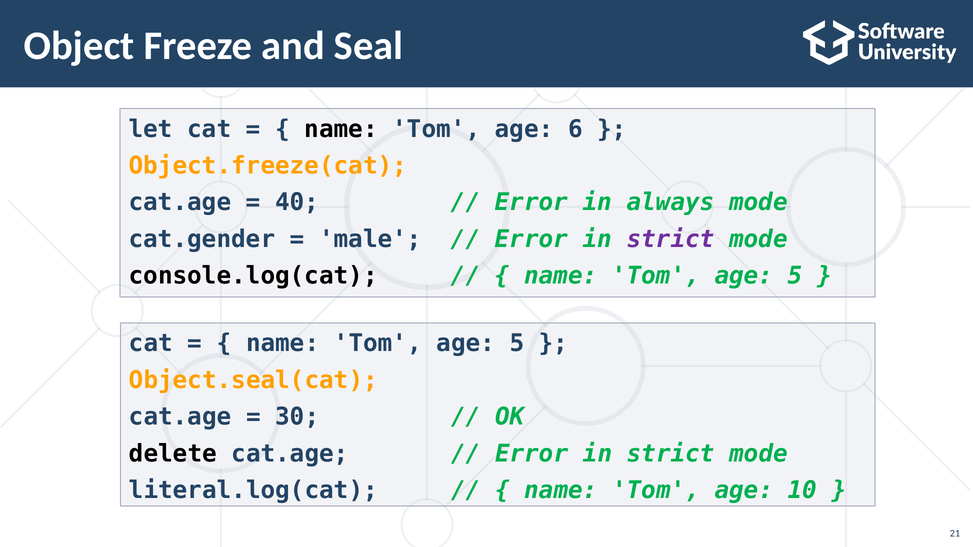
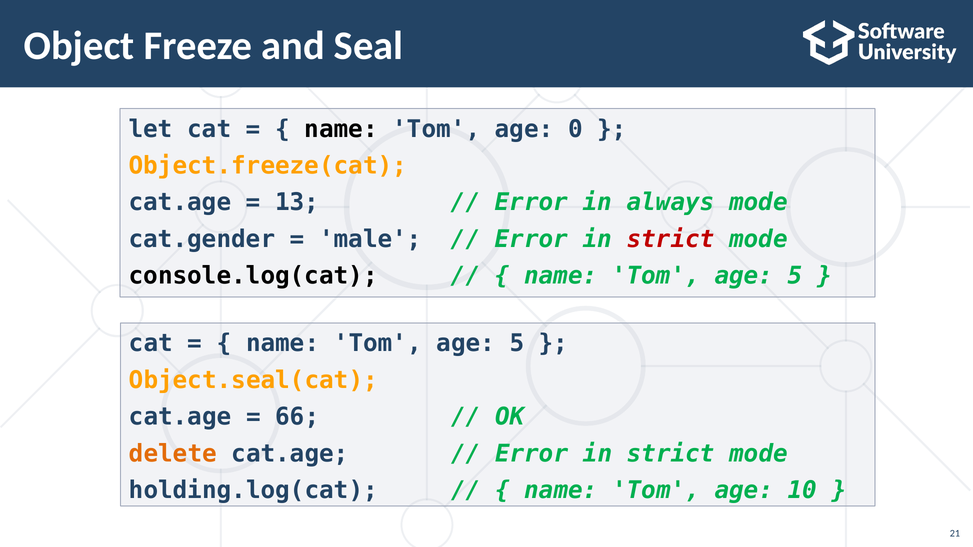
6: 6 -> 0
40: 40 -> 13
strict at (671, 239) colour: purple -> red
30: 30 -> 66
delete colour: black -> orange
literal.log(cat: literal.log(cat -> holding.log(cat
